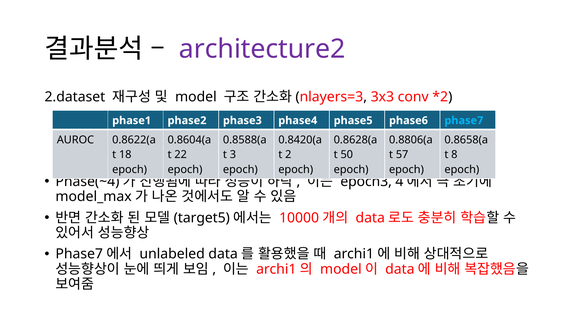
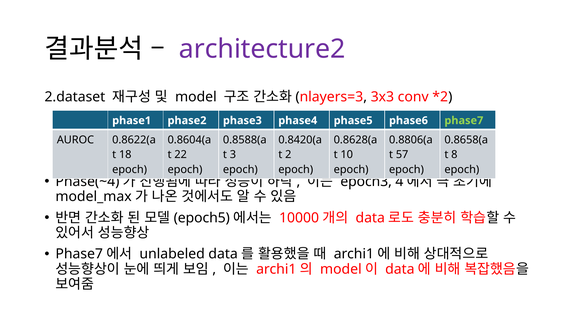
phase7 at (464, 121) colour: light blue -> light green
50: 50 -> 10
target5: target5 -> epoch5
